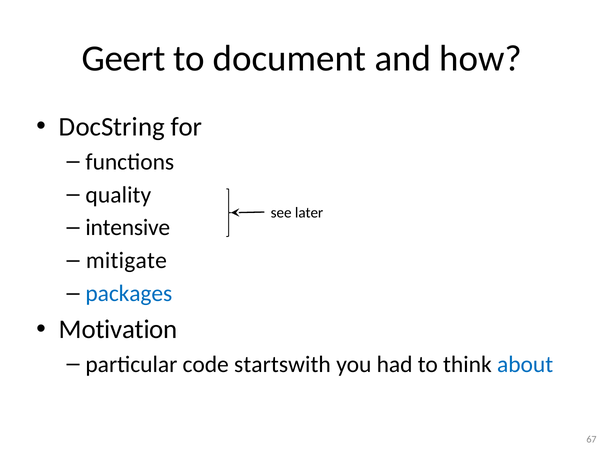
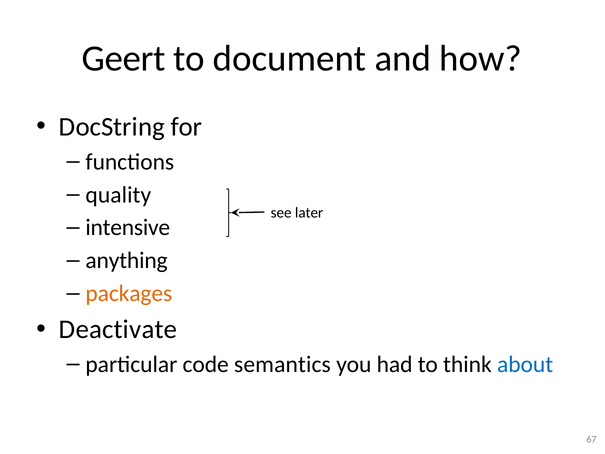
mitigate: mitigate -> anything
packages colour: blue -> orange
Motivation: Motivation -> Deactivate
startswith: startswith -> semantics
